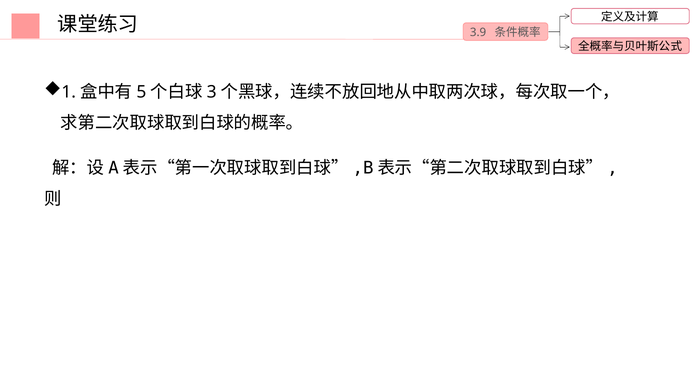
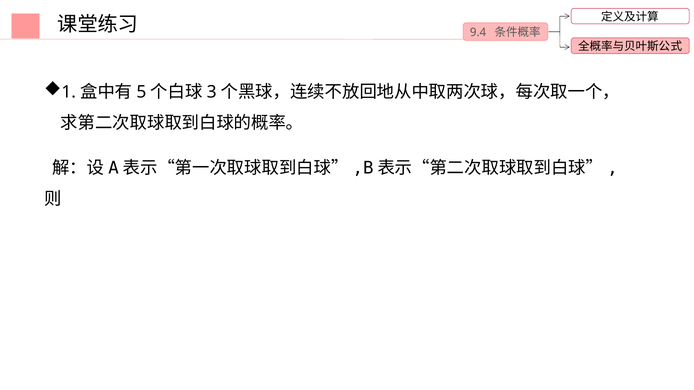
3.9: 3.9 -> 9.4
